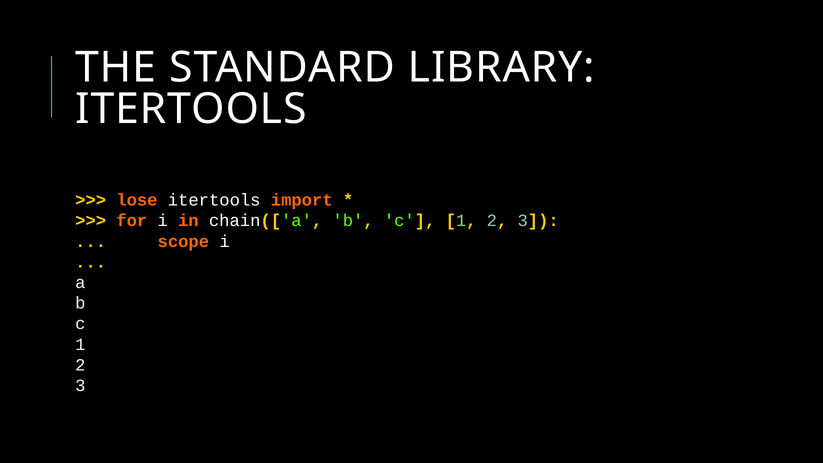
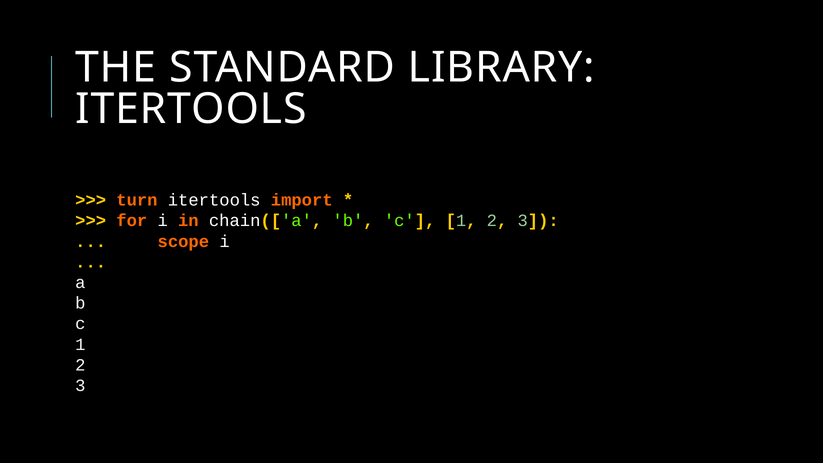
lose: lose -> turn
